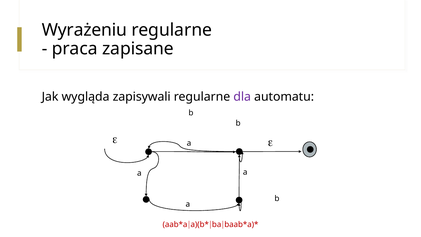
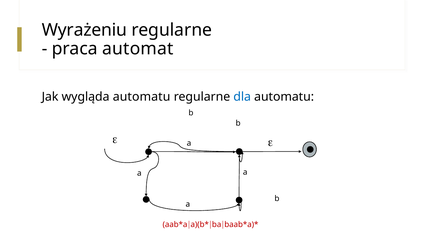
zapisane: zapisane -> automat
wygląda zapisywali: zapisywali -> automatu
dla colour: purple -> blue
